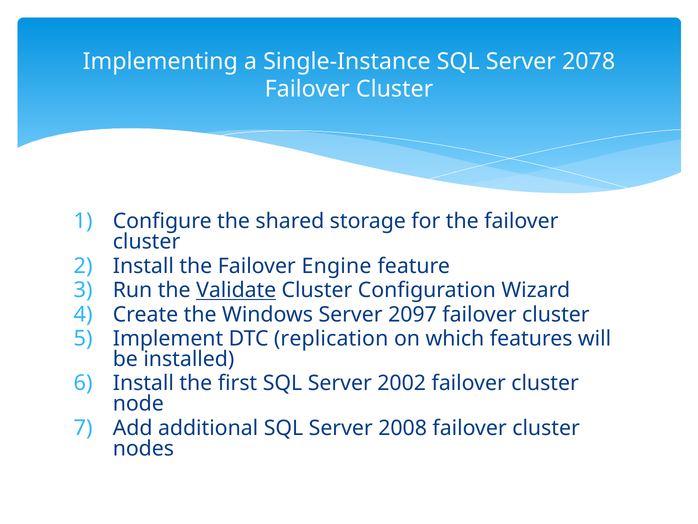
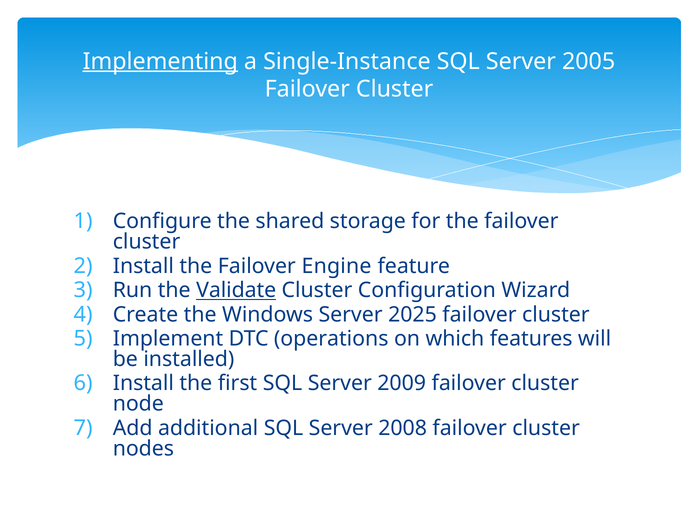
Implementing underline: none -> present
2078: 2078 -> 2005
2097: 2097 -> 2025
replication: replication -> operations
2002: 2002 -> 2009
